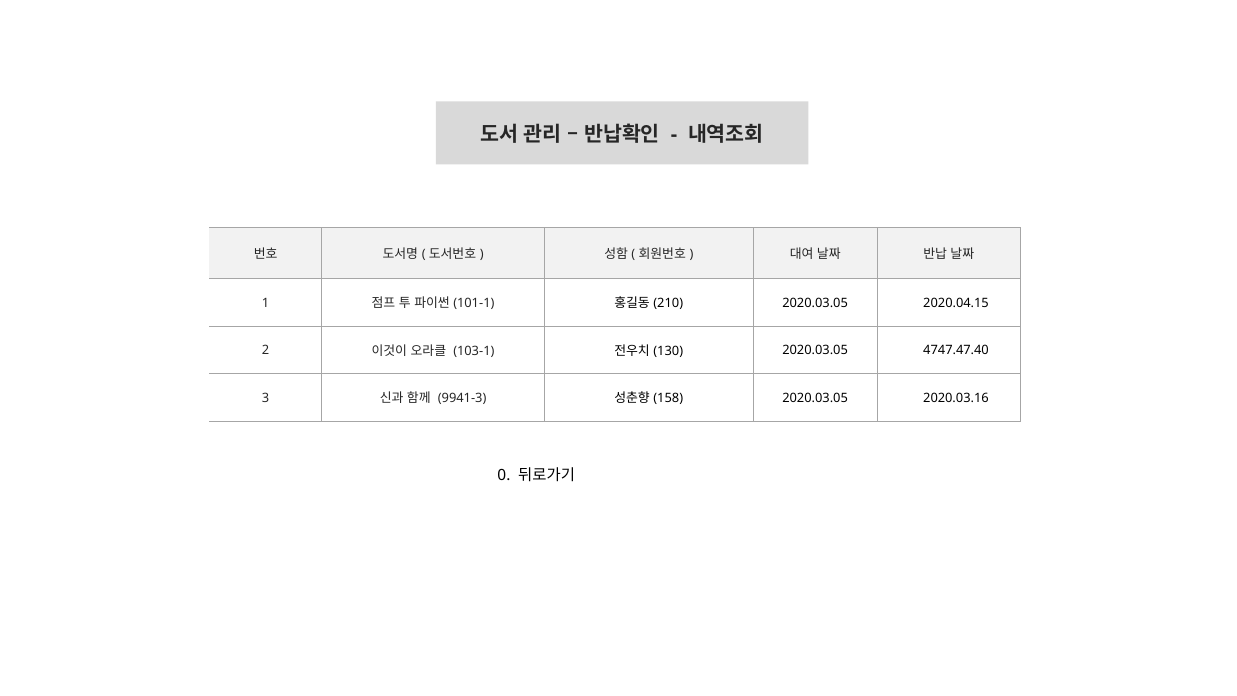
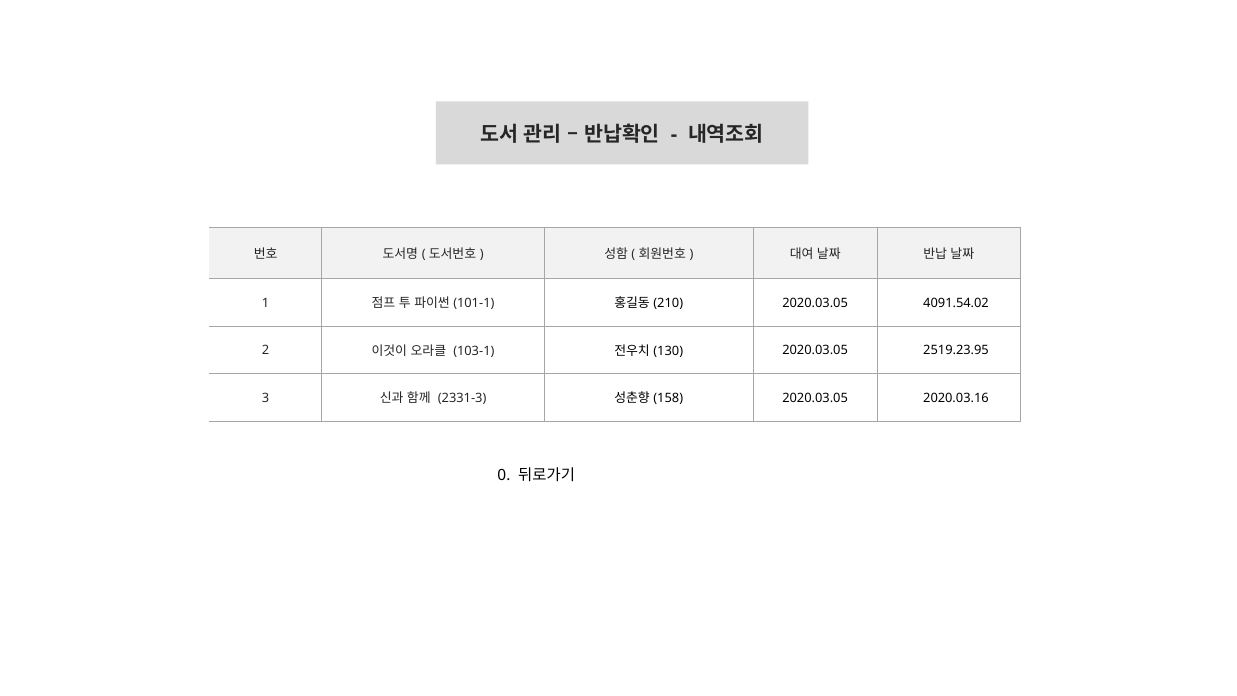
2020.04.15: 2020.04.15 -> 4091.54.02
4747.47.40: 4747.47.40 -> 2519.23.95
9941-3: 9941-3 -> 2331-3
